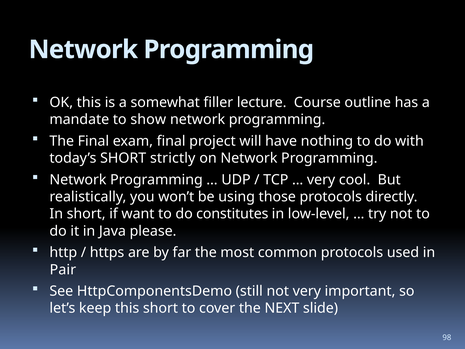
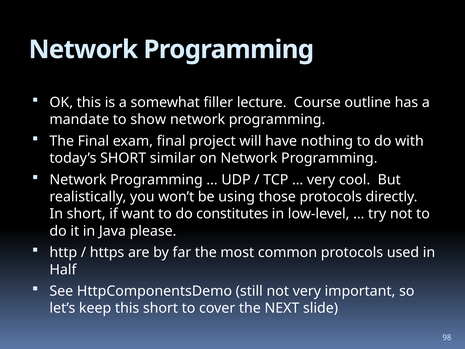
strictly: strictly -> similar
Pair: Pair -> Half
